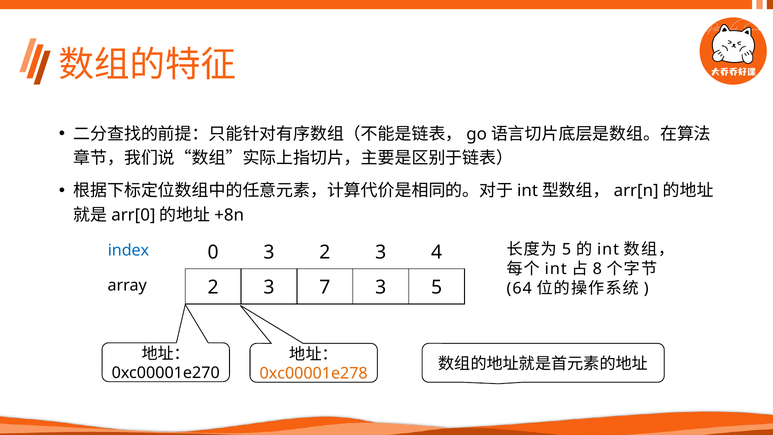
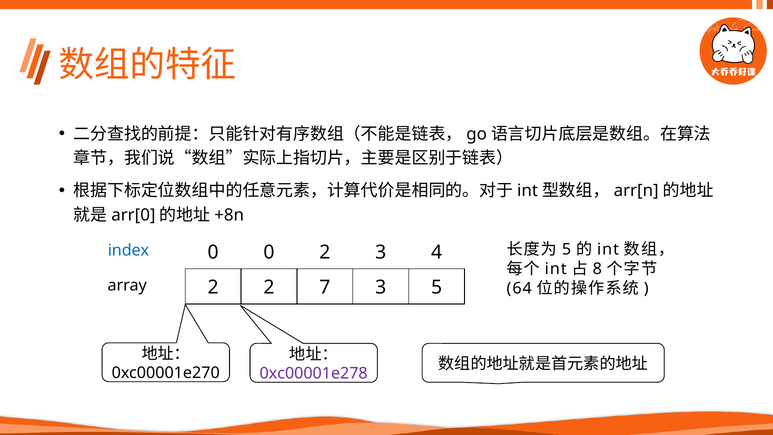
0 3: 3 -> 0
3 at (269, 287): 3 -> 2
0xc00001e278 colour: orange -> purple
